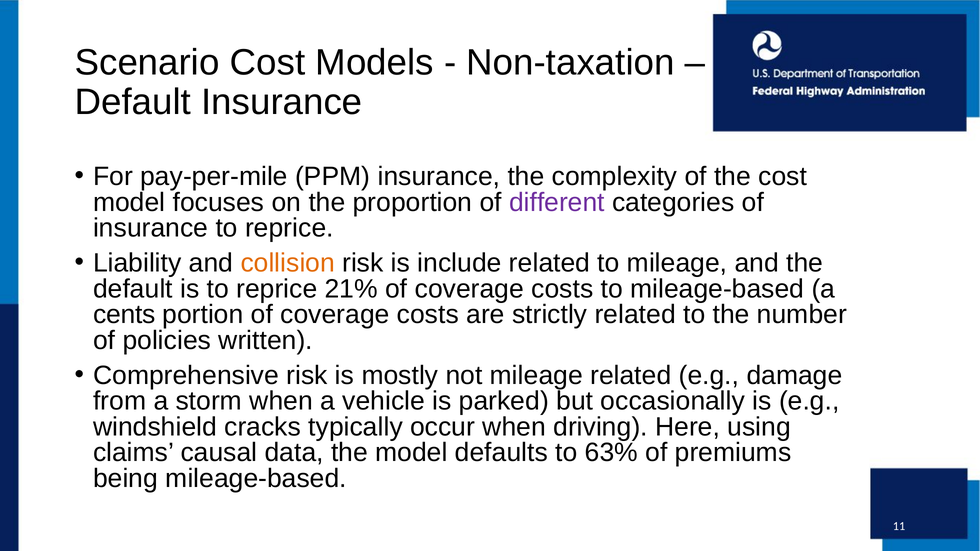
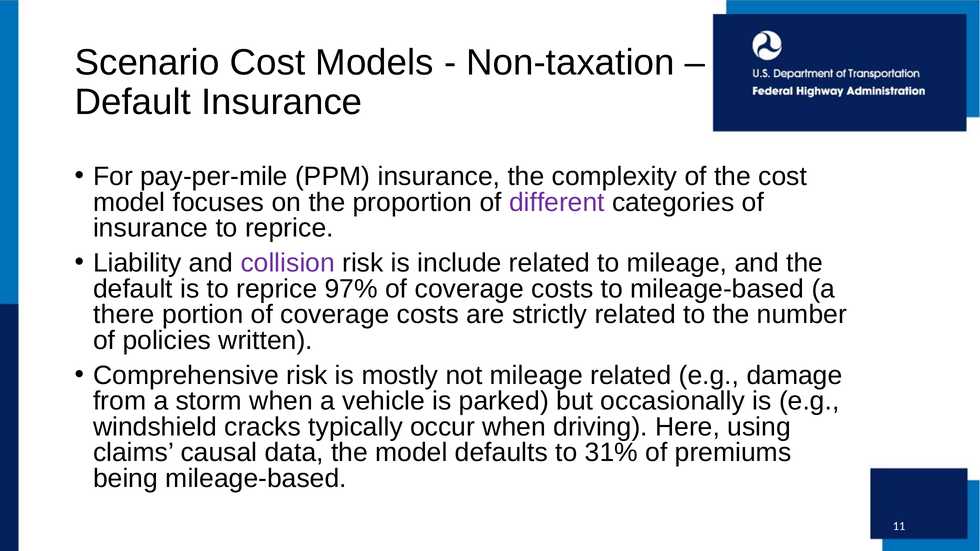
collision colour: orange -> purple
21%: 21% -> 97%
cents: cents -> there
63%: 63% -> 31%
